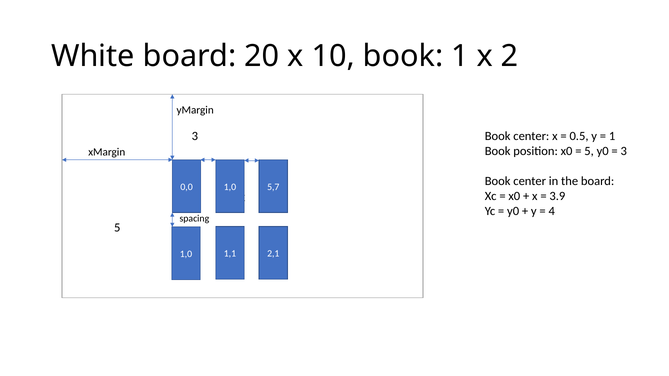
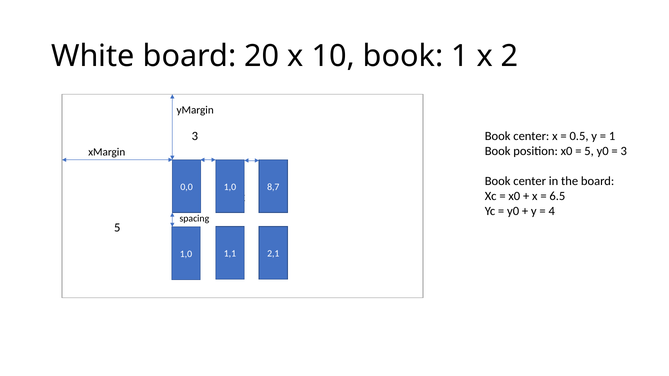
5,7: 5,7 -> 8,7
3.9: 3.9 -> 6.5
